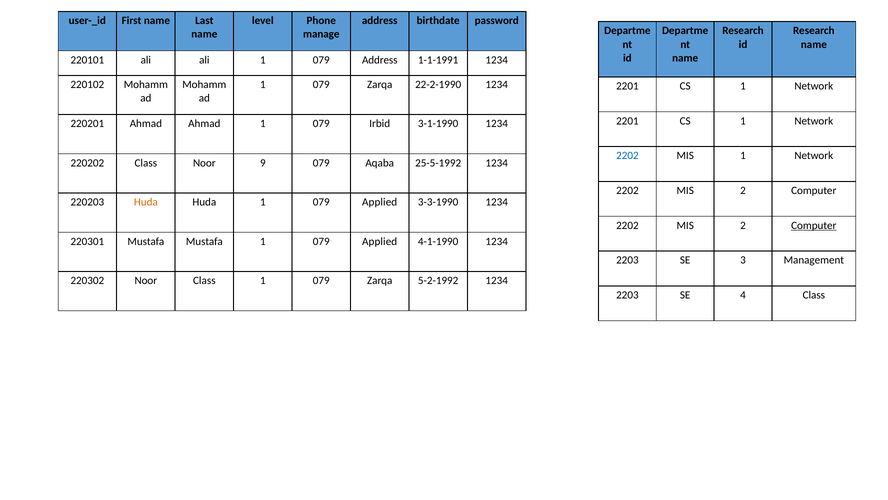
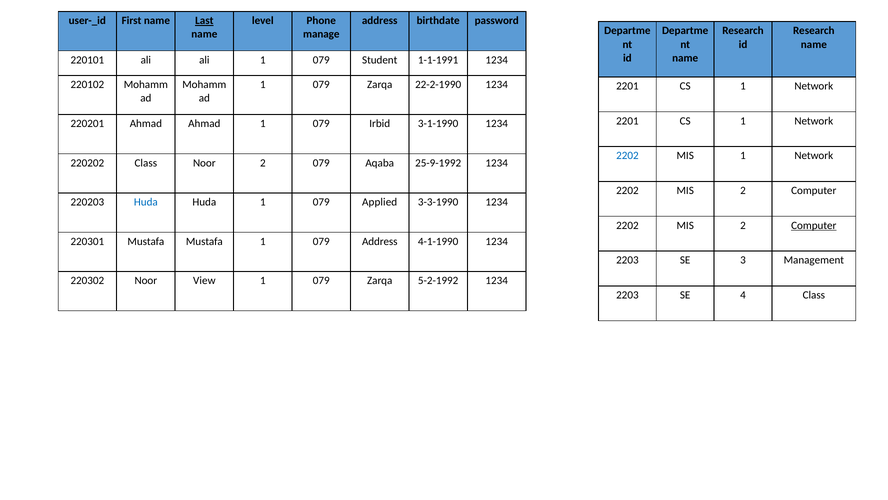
Last underline: none -> present
079 Address: Address -> Student
Noor 9: 9 -> 2
25-5-1992: 25-5-1992 -> 25-9-1992
Huda at (146, 202) colour: orange -> blue
Mustafa 1 079 Applied: Applied -> Address
Noor Class: Class -> View
